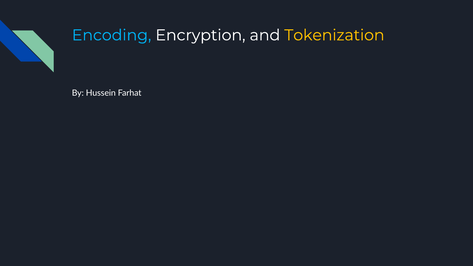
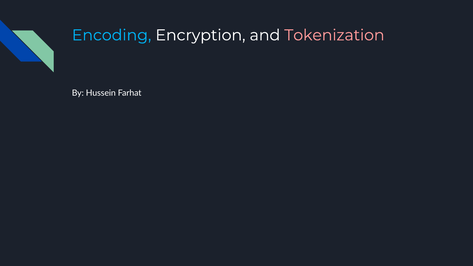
Tokenization colour: yellow -> pink
